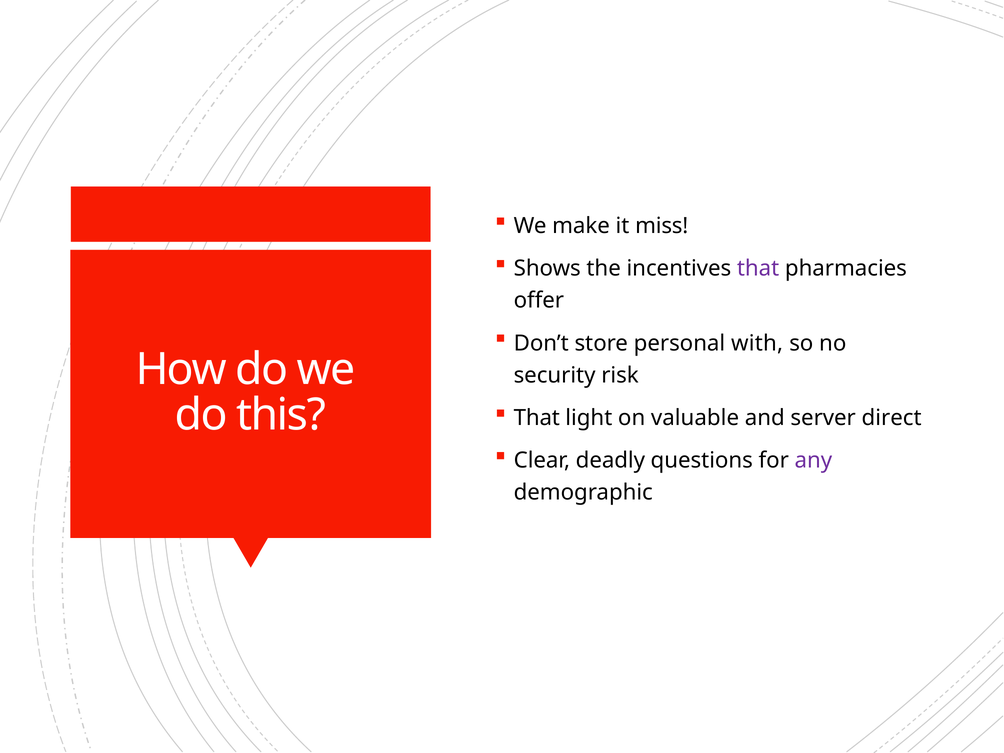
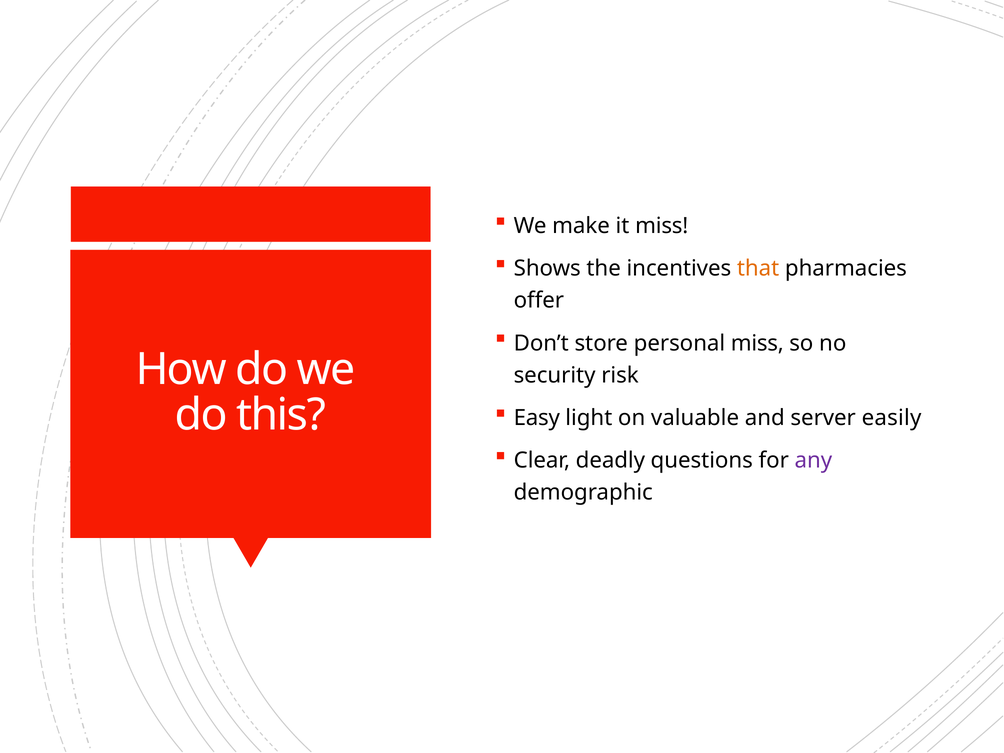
that at (758, 269) colour: purple -> orange
personal with: with -> miss
That at (537, 418): That -> Easy
direct: direct -> easily
